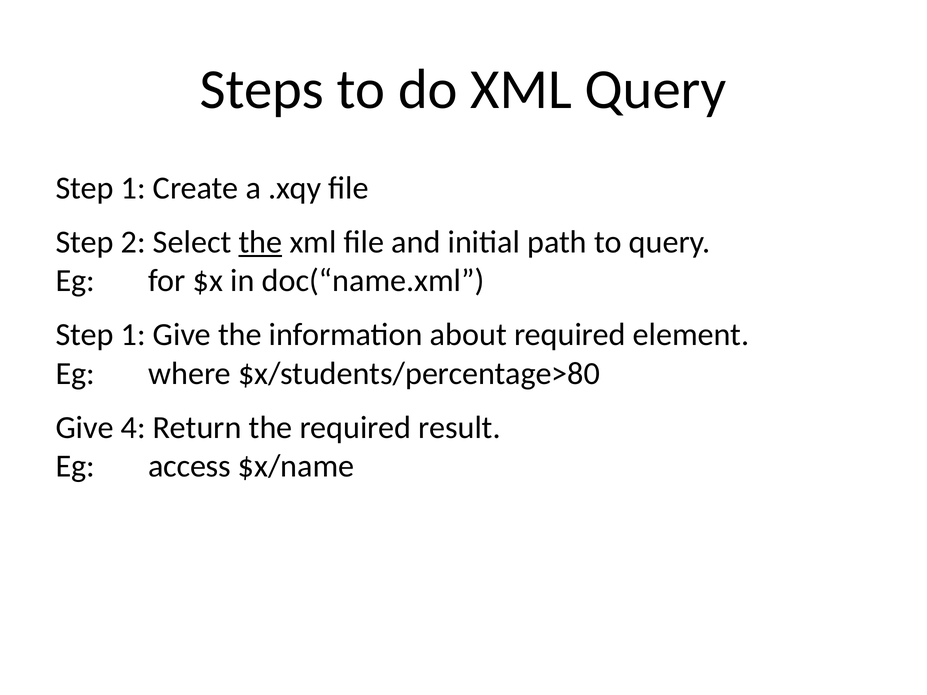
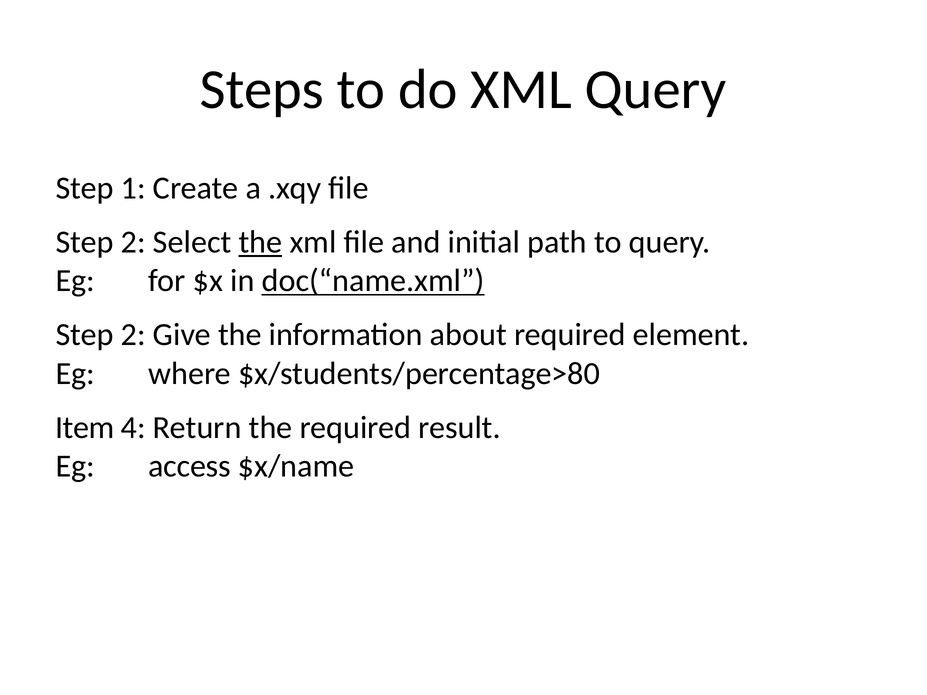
doc(“name.xml underline: none -> present
1 at (133, 335): 1 -> 2
Give at (85, 428): Give -> Item
